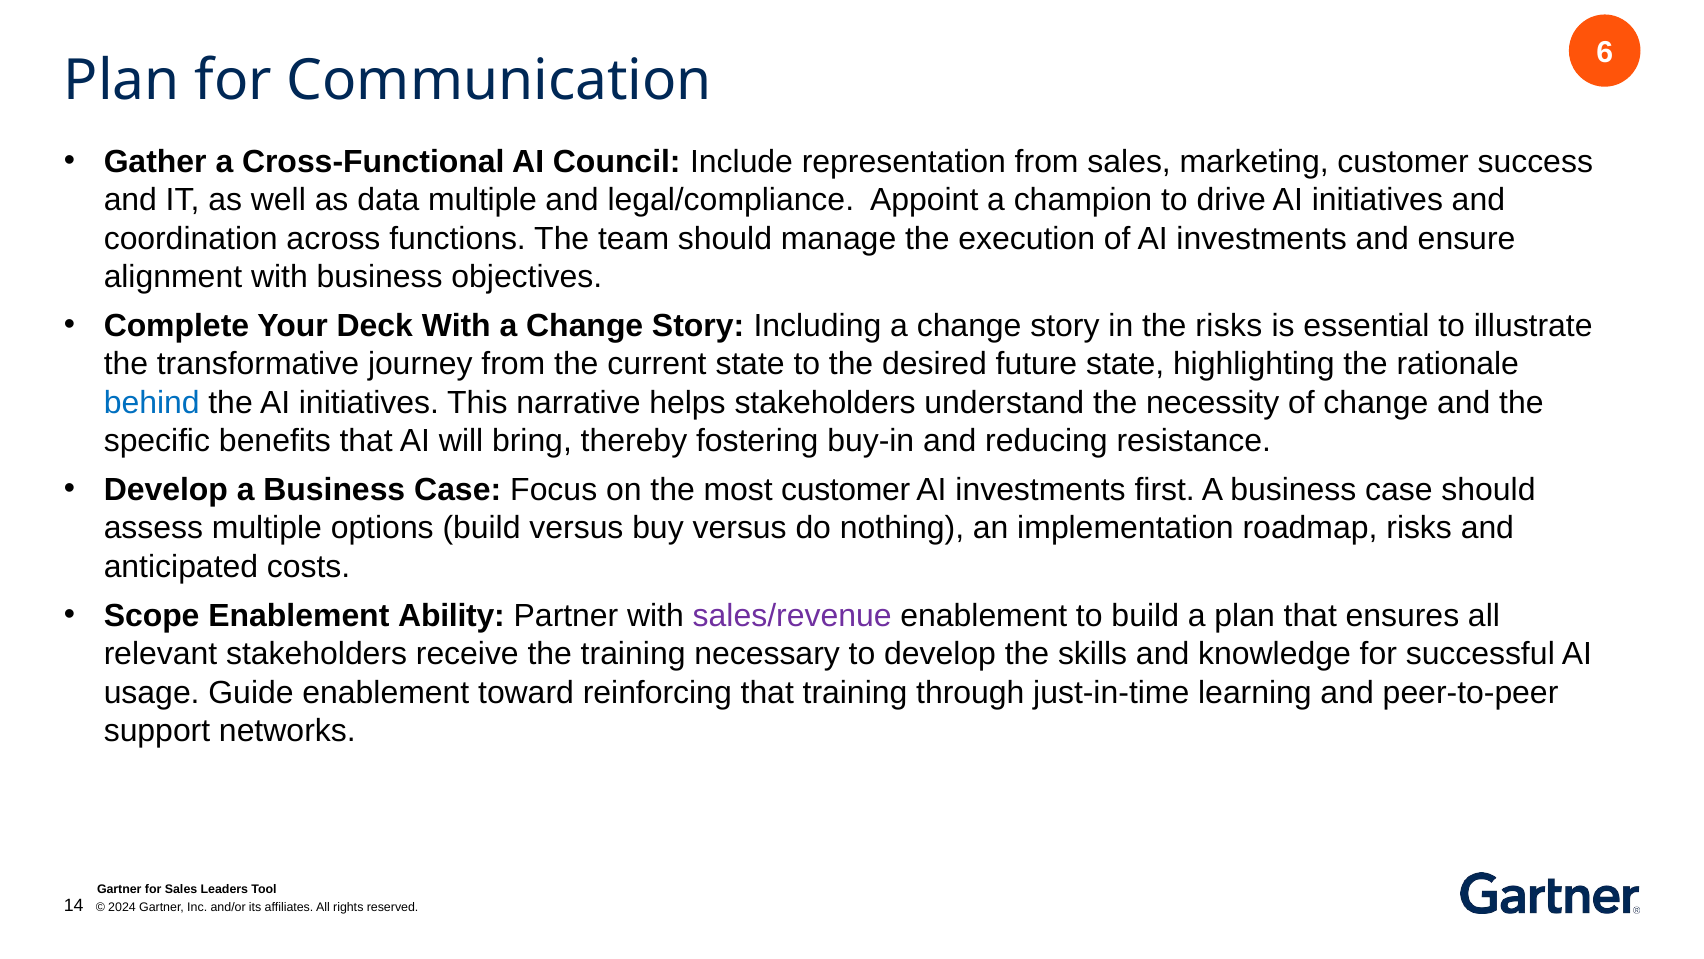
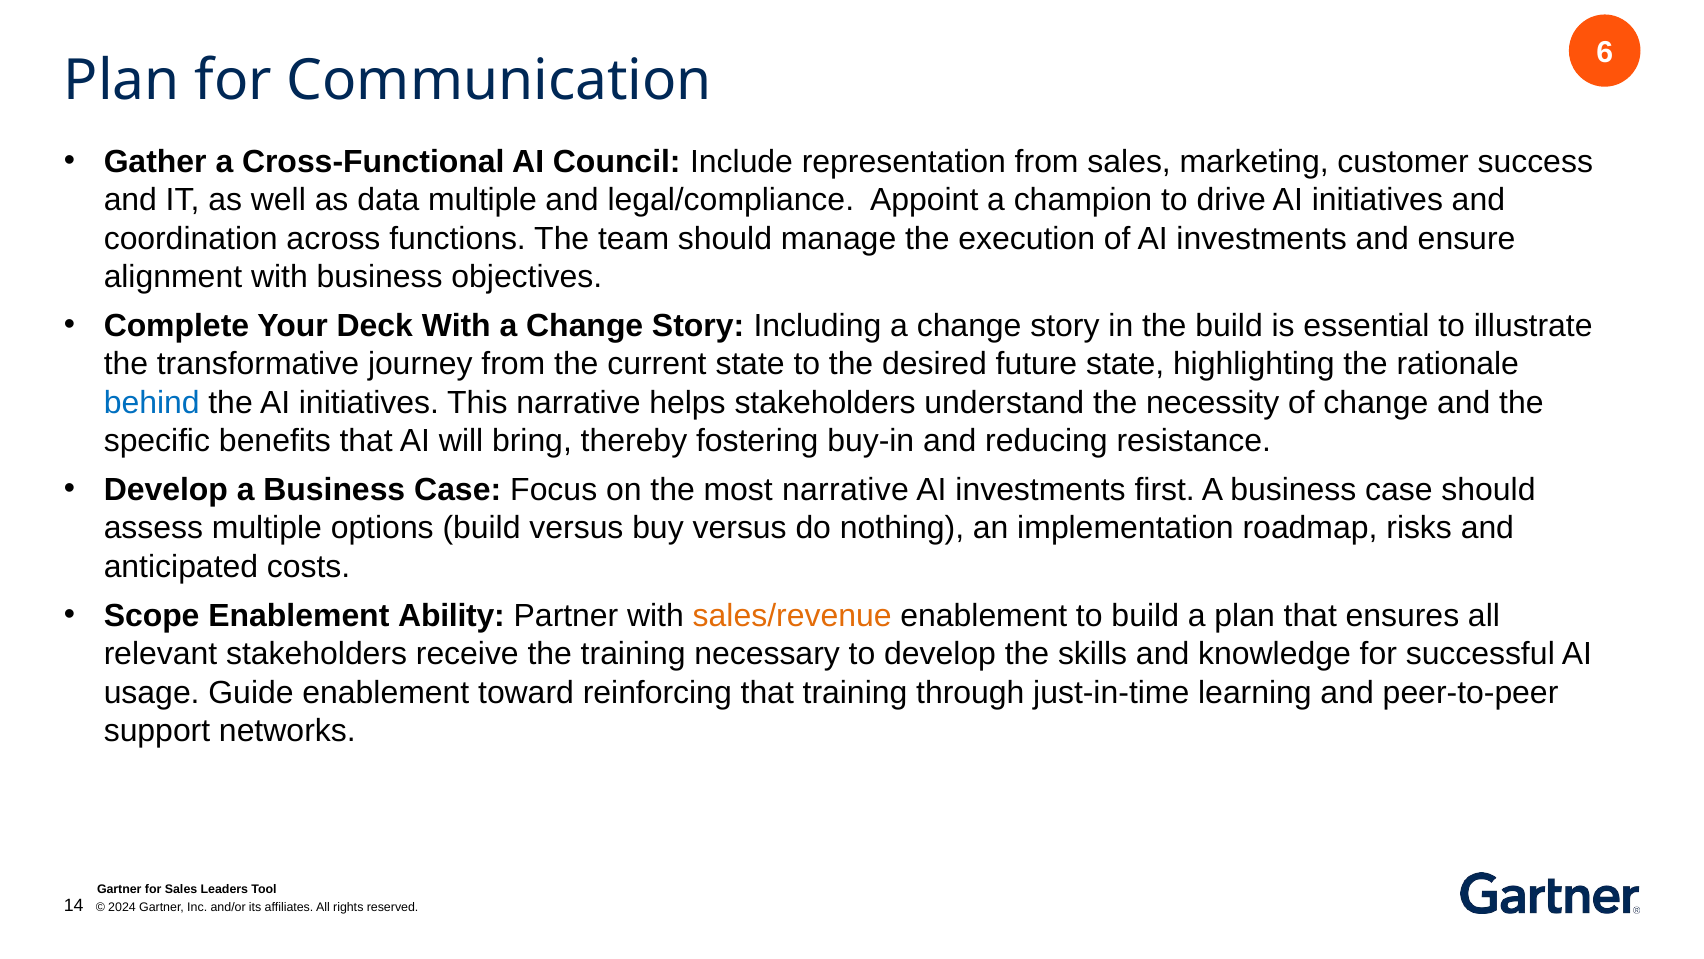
the risks: risks -> build
most customer: customer -> narrative
sales/revenue colour: purple -> orange
